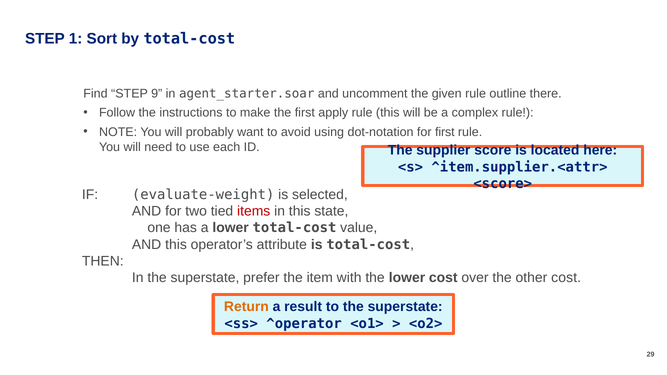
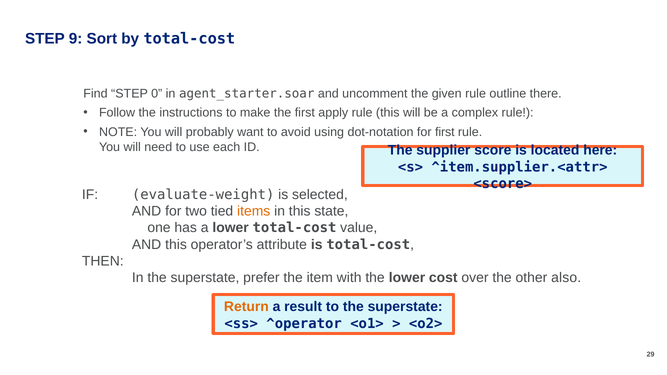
1: 1 -> 9
9: 9 -> 0
items colour: red -> orange
other cost: cost -> also
